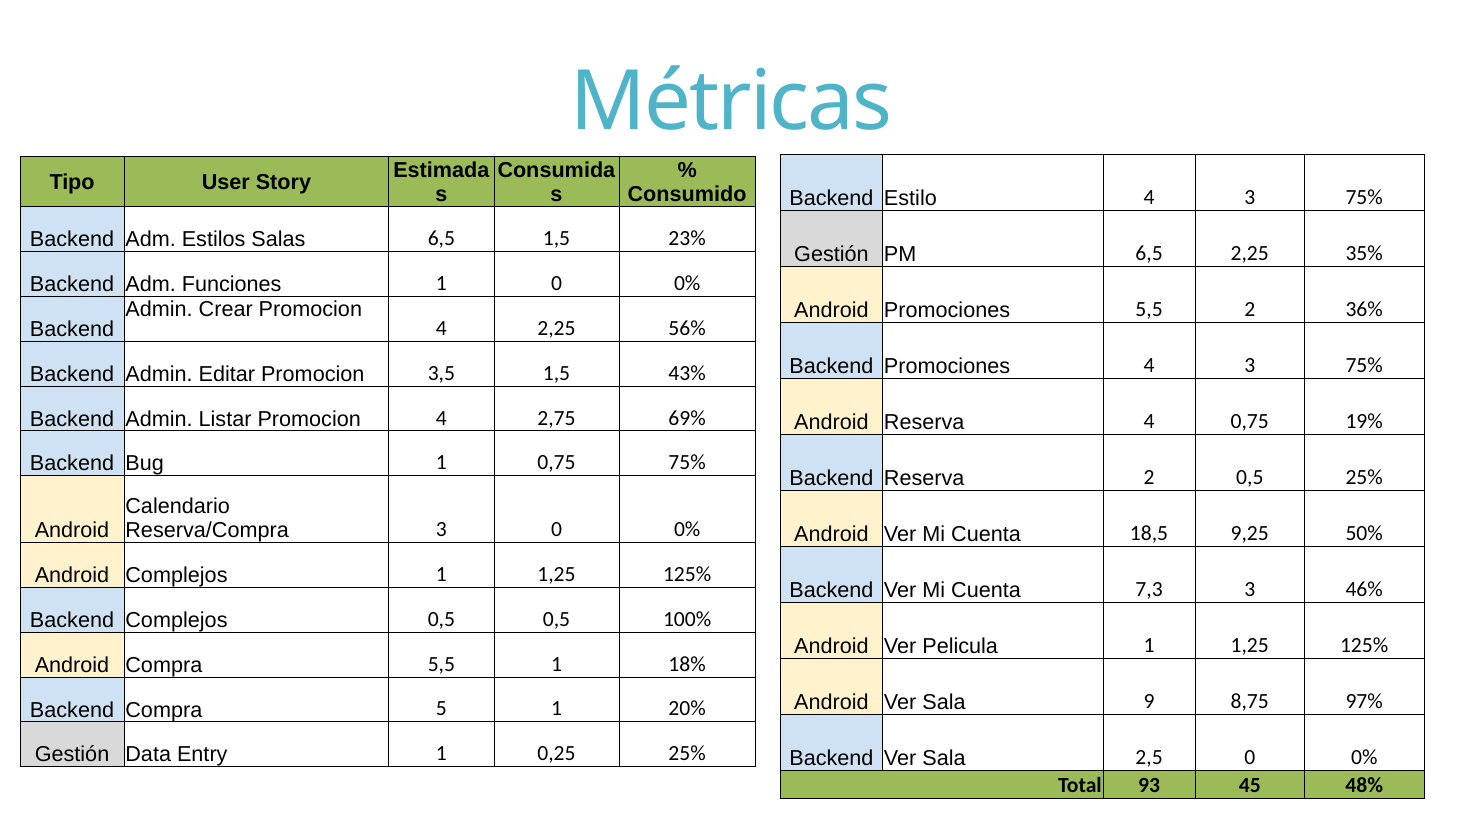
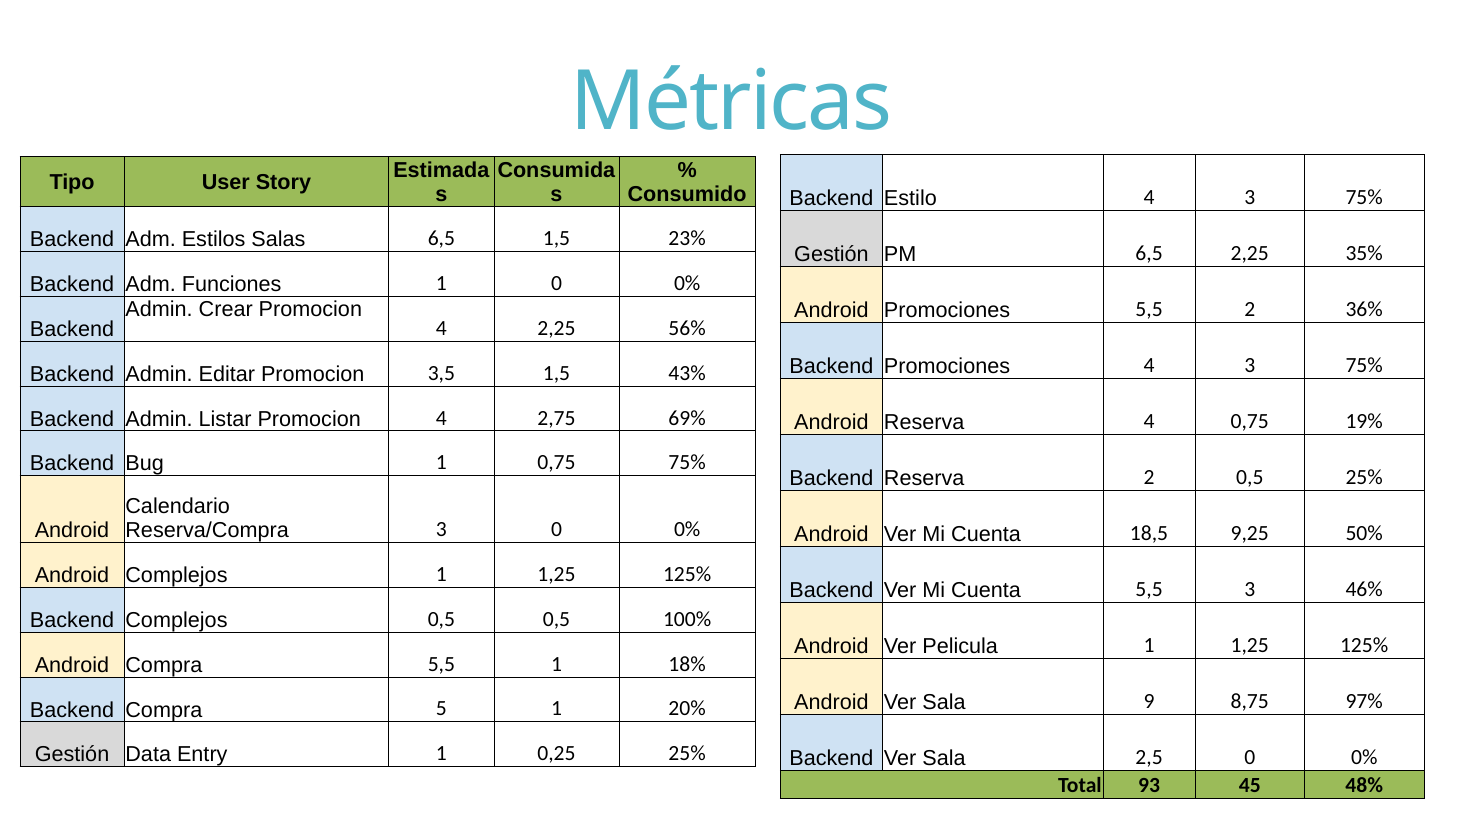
Cuenta 7,3: 7,3 -> 5,5
